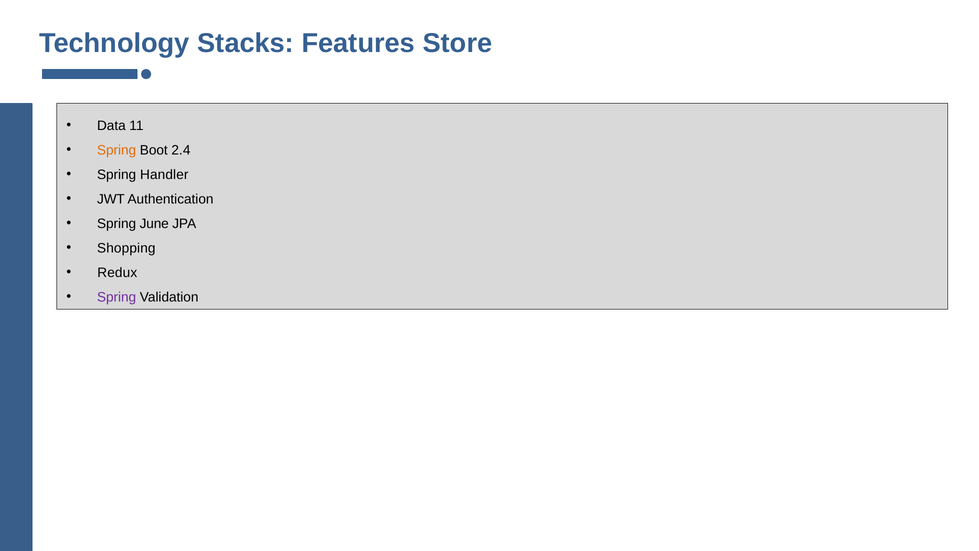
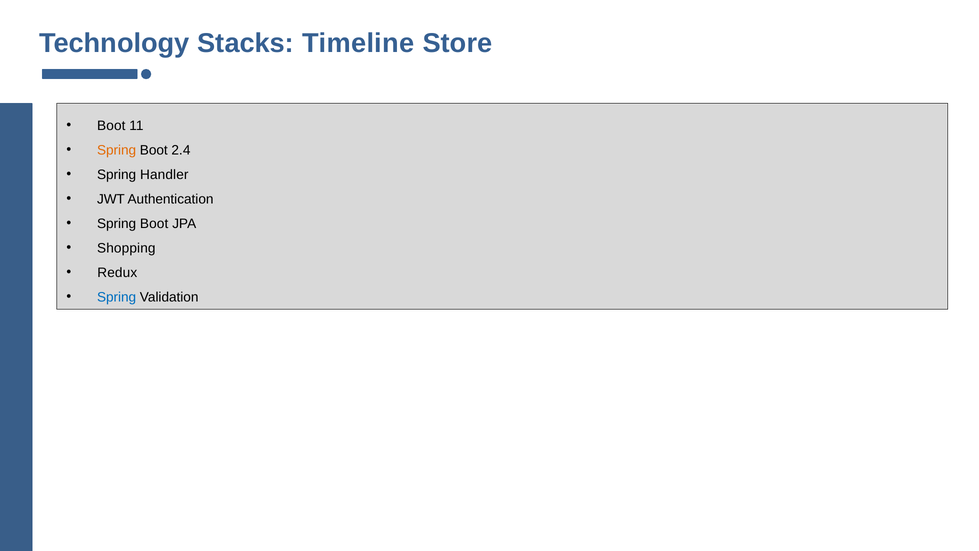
Features: Features -> Timeline
Data at (111, 125): Data -> Boot
June at (154, 224): June -> Boot
Spring at (117, 297) colour: purple -> blue
